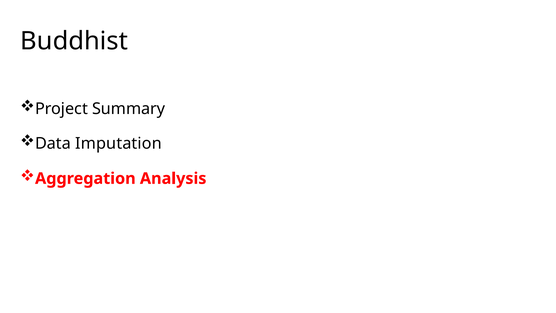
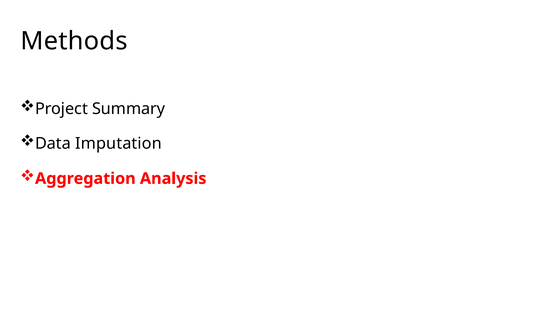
Buddhist: Buddhist -> Methods
